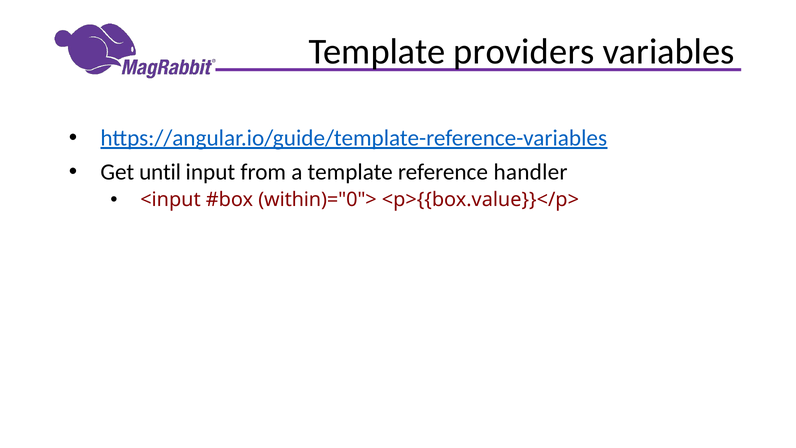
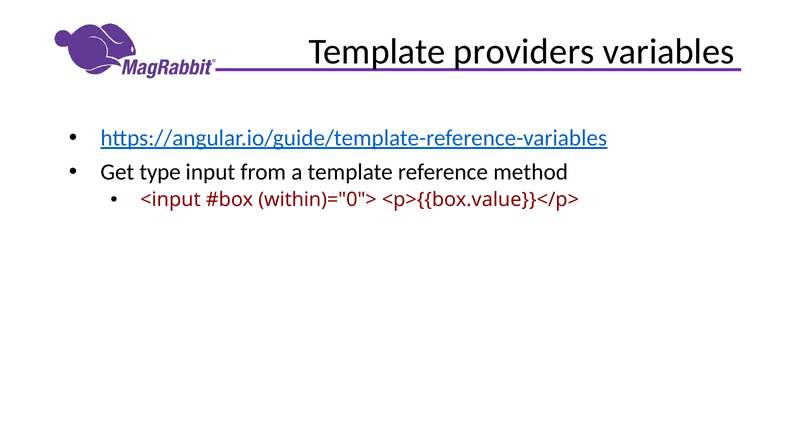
until: until -> type
handler: handler -> method
